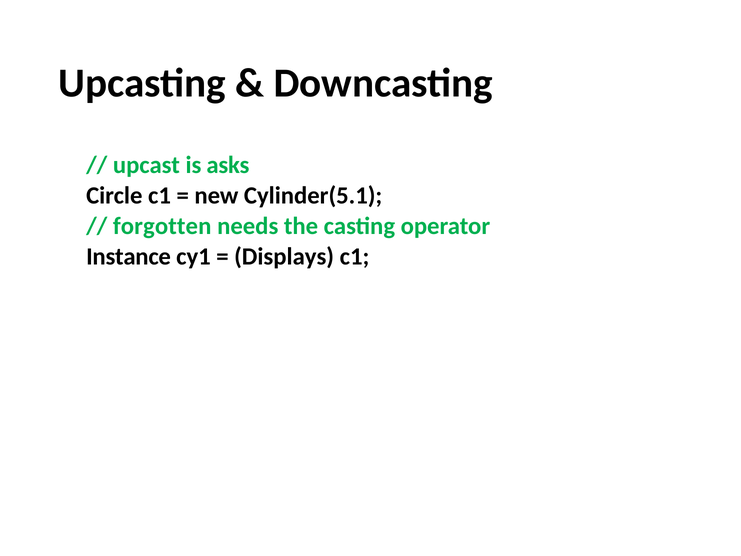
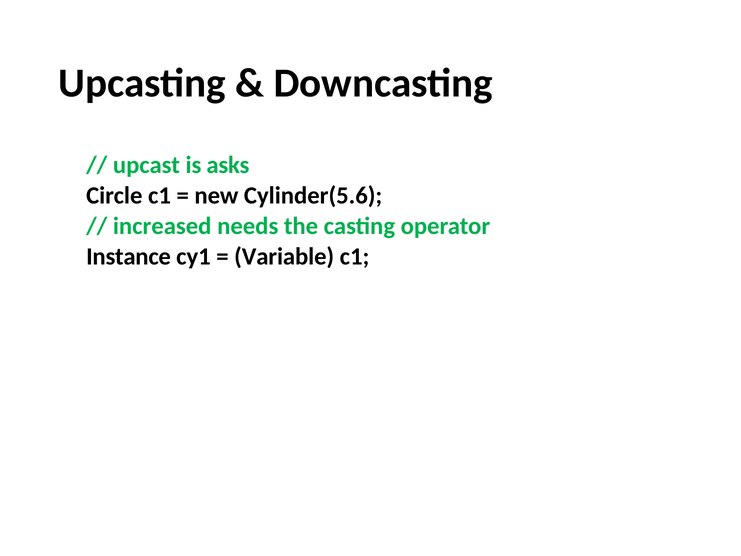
Cylinder(5.1: Cylinder(5.1 -> Cylinder(5.6
forgotten: forgotten -> increased
Displays: Displays -> Variable
